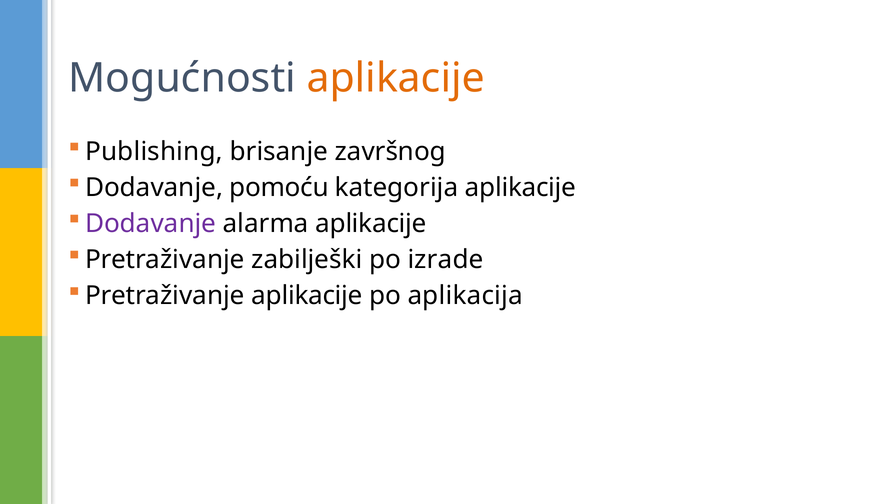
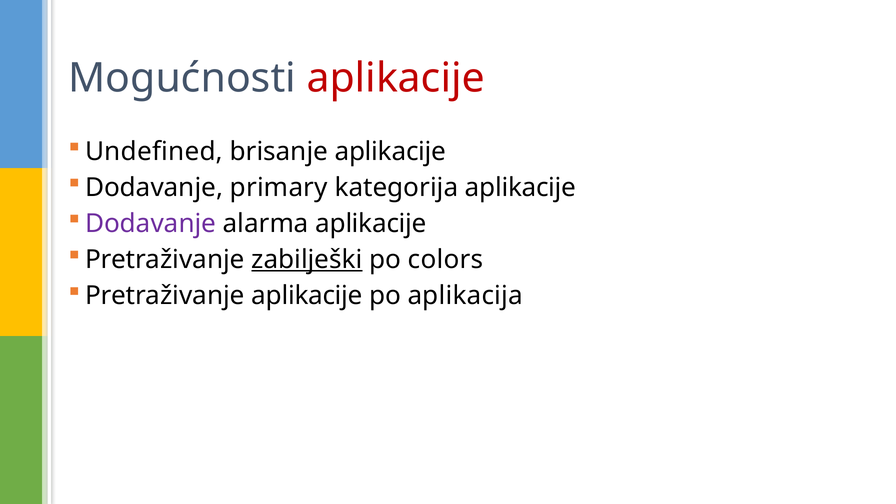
aplikacije at (396, 78) colour: orange -> red
Publishing: Publishing -> Undefined
brisanje završnog: završnog -> aplikacije
pomoću: pomoću -> primary
zabilješki underline: none -> present
izrade: izrade -> colors
